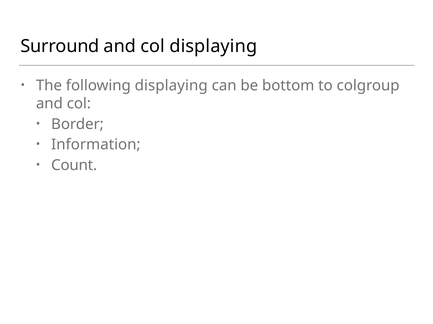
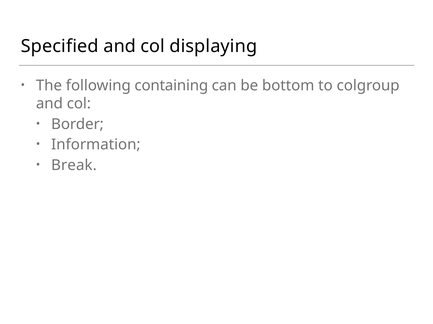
Surround: Surround -> Specified
following displaying: displaying -> containing
Count: Count -> Break
